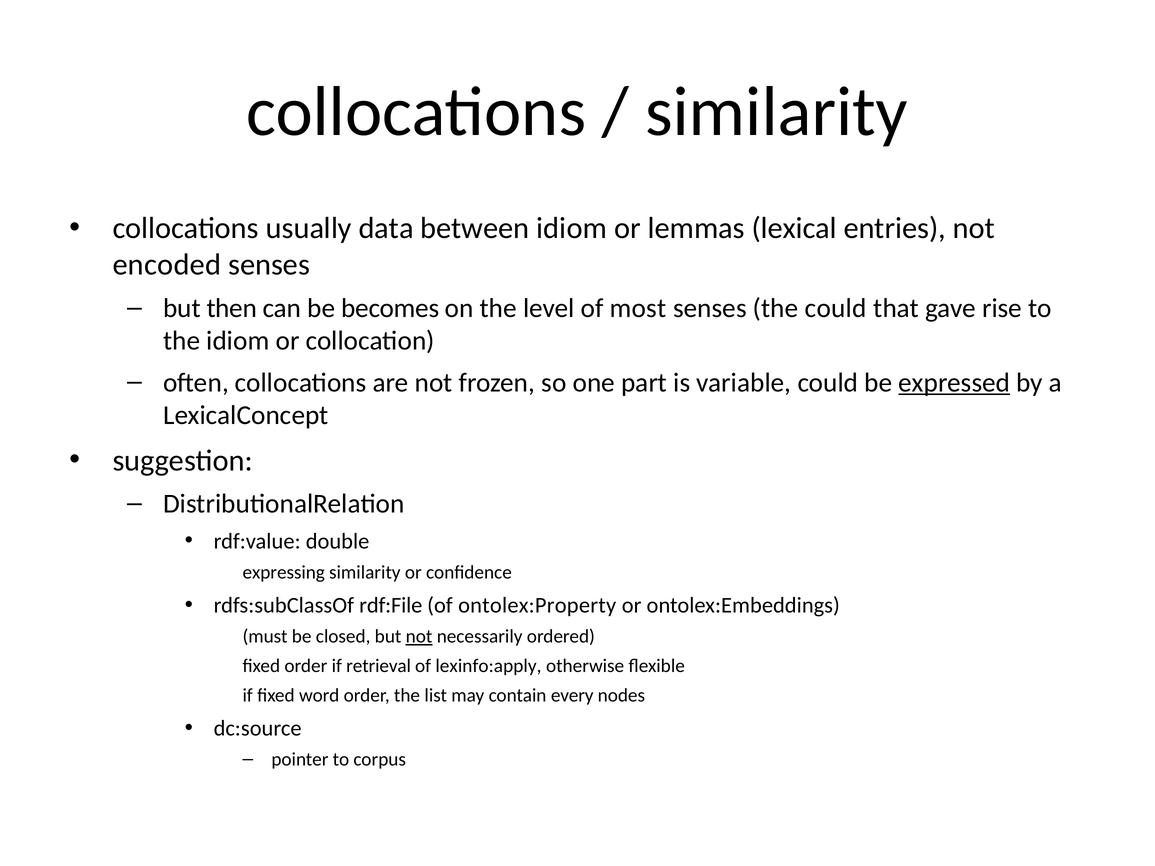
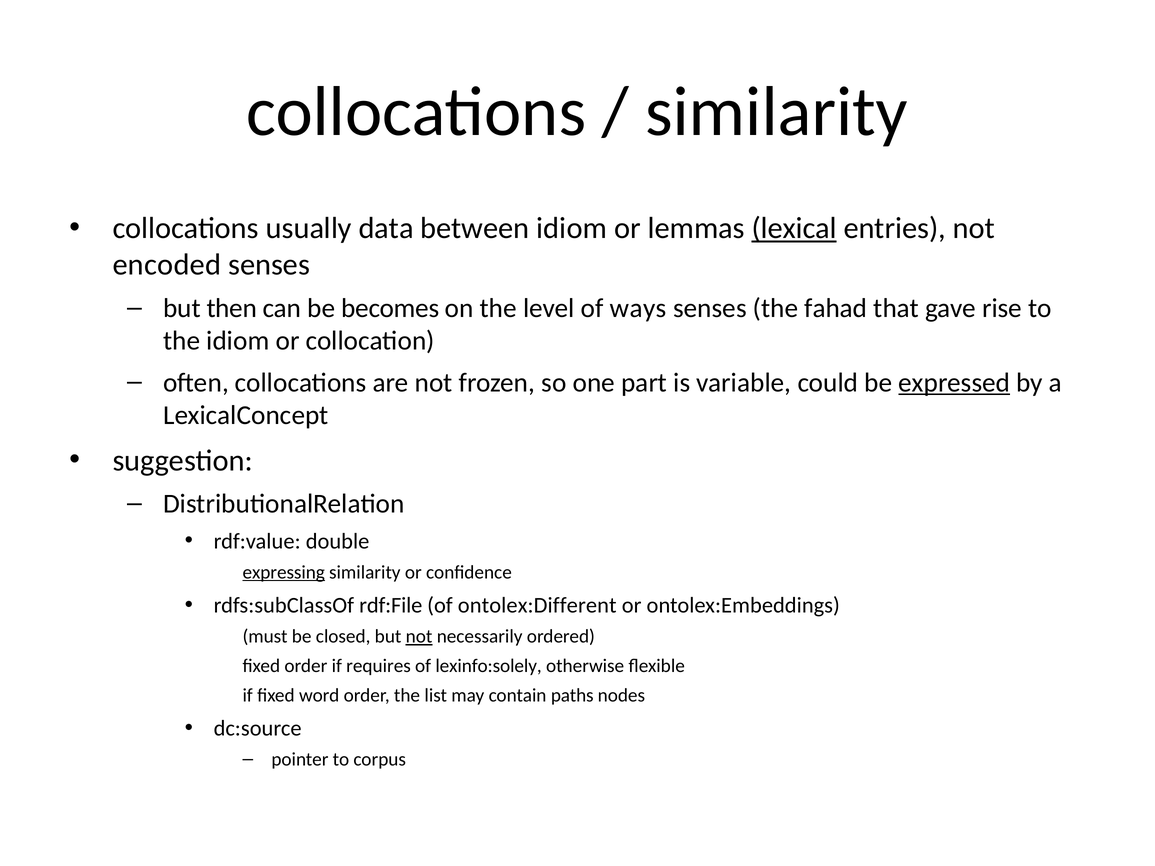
lexical underline: none -> present
most: most -> ways
the could: could -> fahad
expressing underline: none -> present
ontolex:Property: ontolex:Property -> ontolex:Different
retrieval: retrieval -> requires
lexinfo:apply: lexinfo:apply -> lexinfo:solely
every: every -> paths
